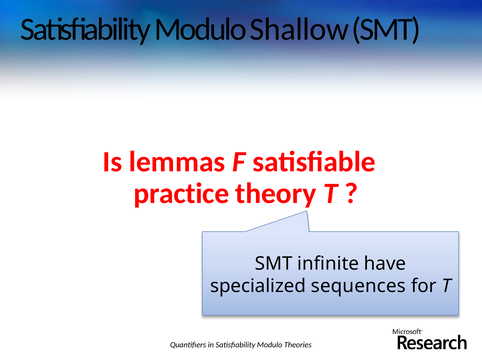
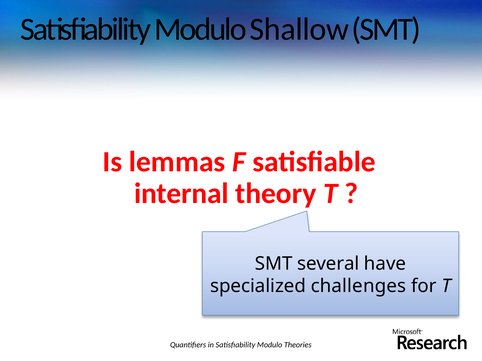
practice: practice -> internal
infinite: infinite -> several
sequences: sequences -> challenges
